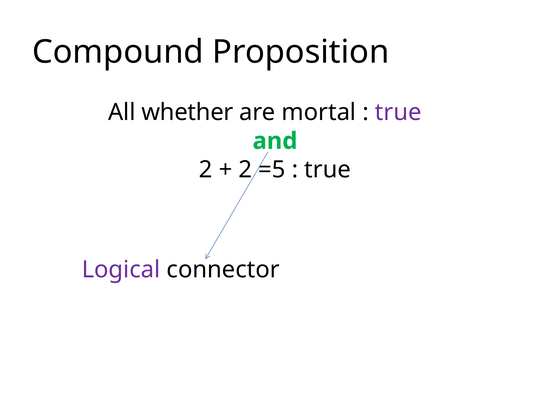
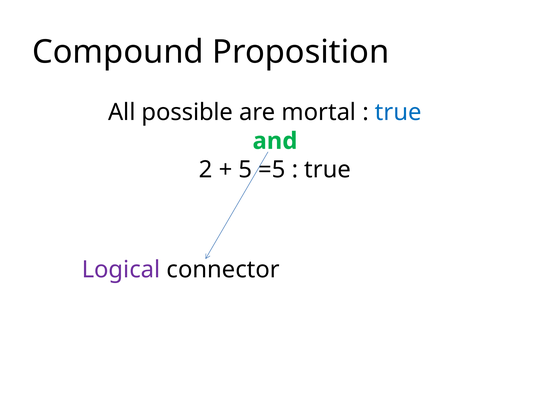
whether: whether -> possible
true at (398, 112) colour: purple -> blue
2 at (245, 170): 2 -> 5
